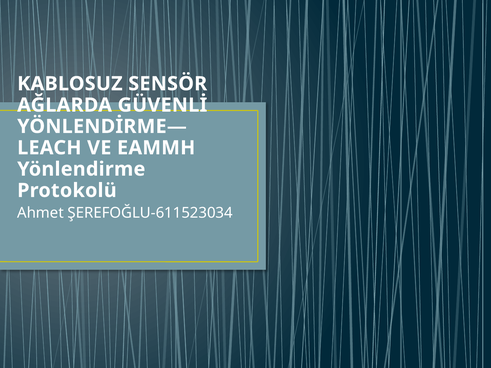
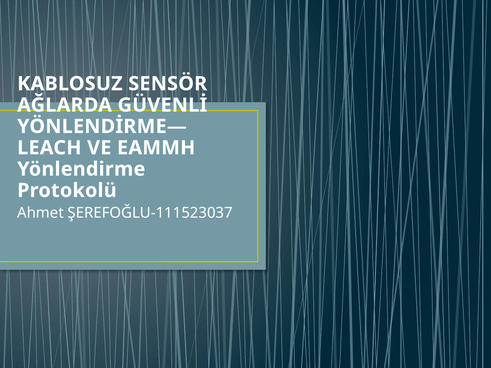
ŞEREFOĞLU-611523034: ŞEREFOĞLU-611523034 -> ŞEREFOĞLU-111523037
